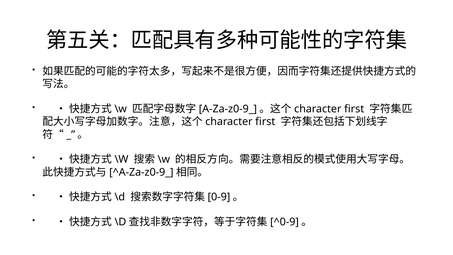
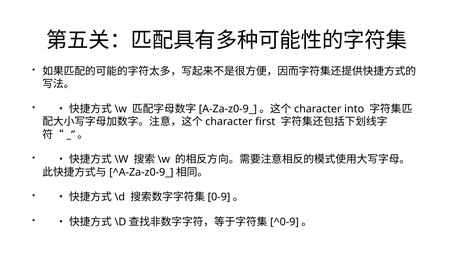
first at (354, 109): first -> into
